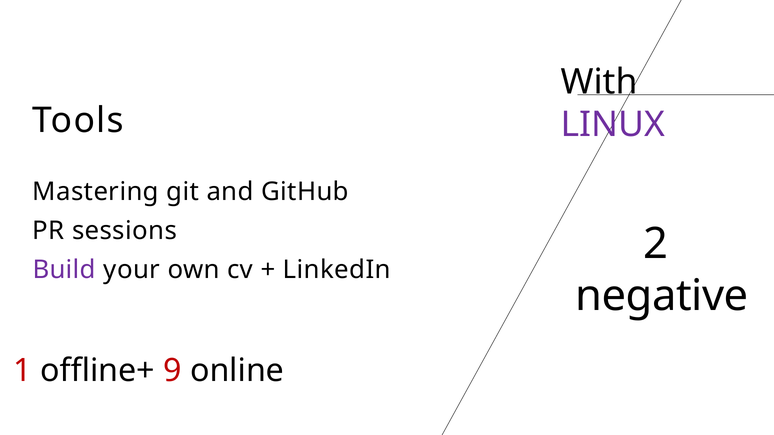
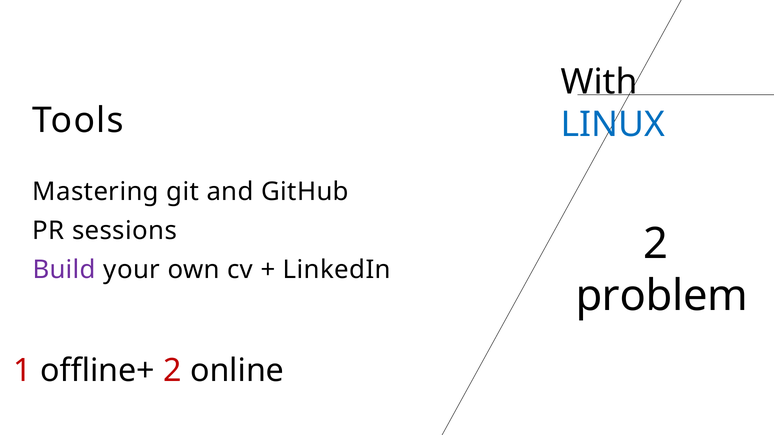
LINUX colour: purple -> blue
negative: negative -> problem
offline+ 9: 9 -> 2
